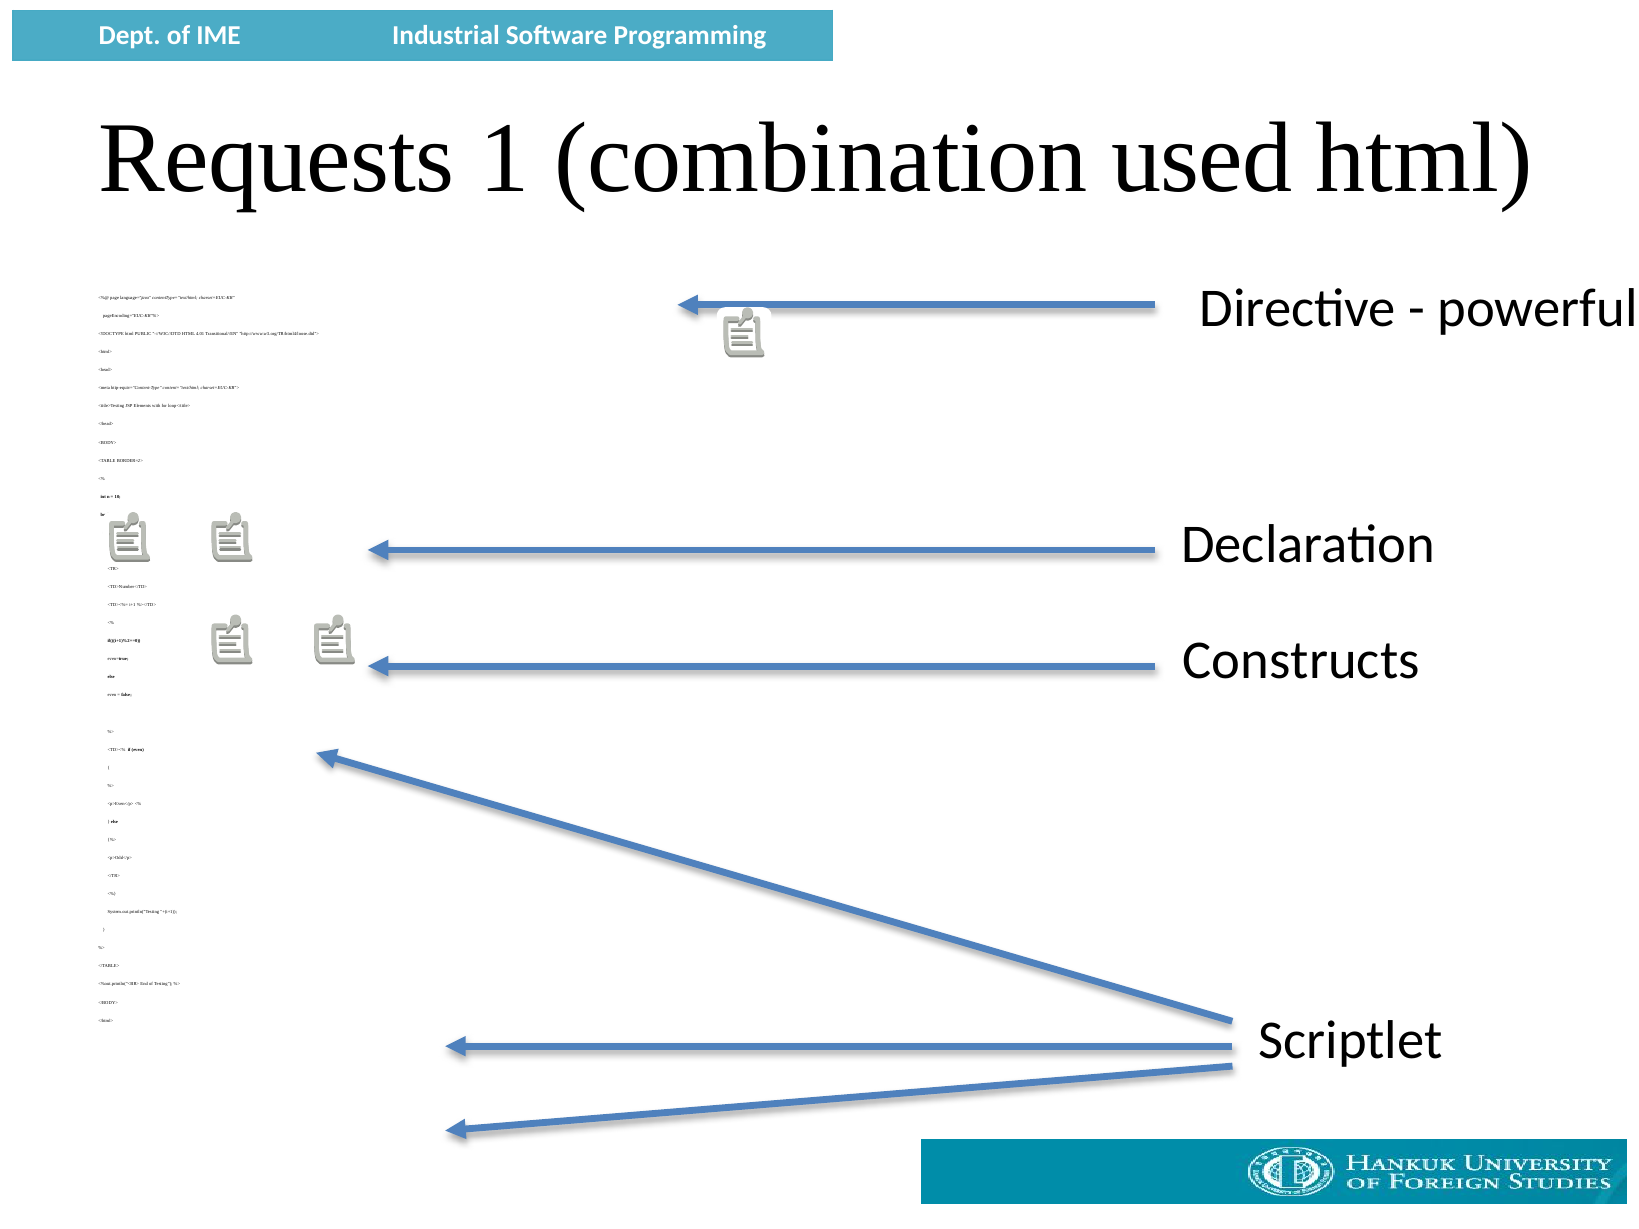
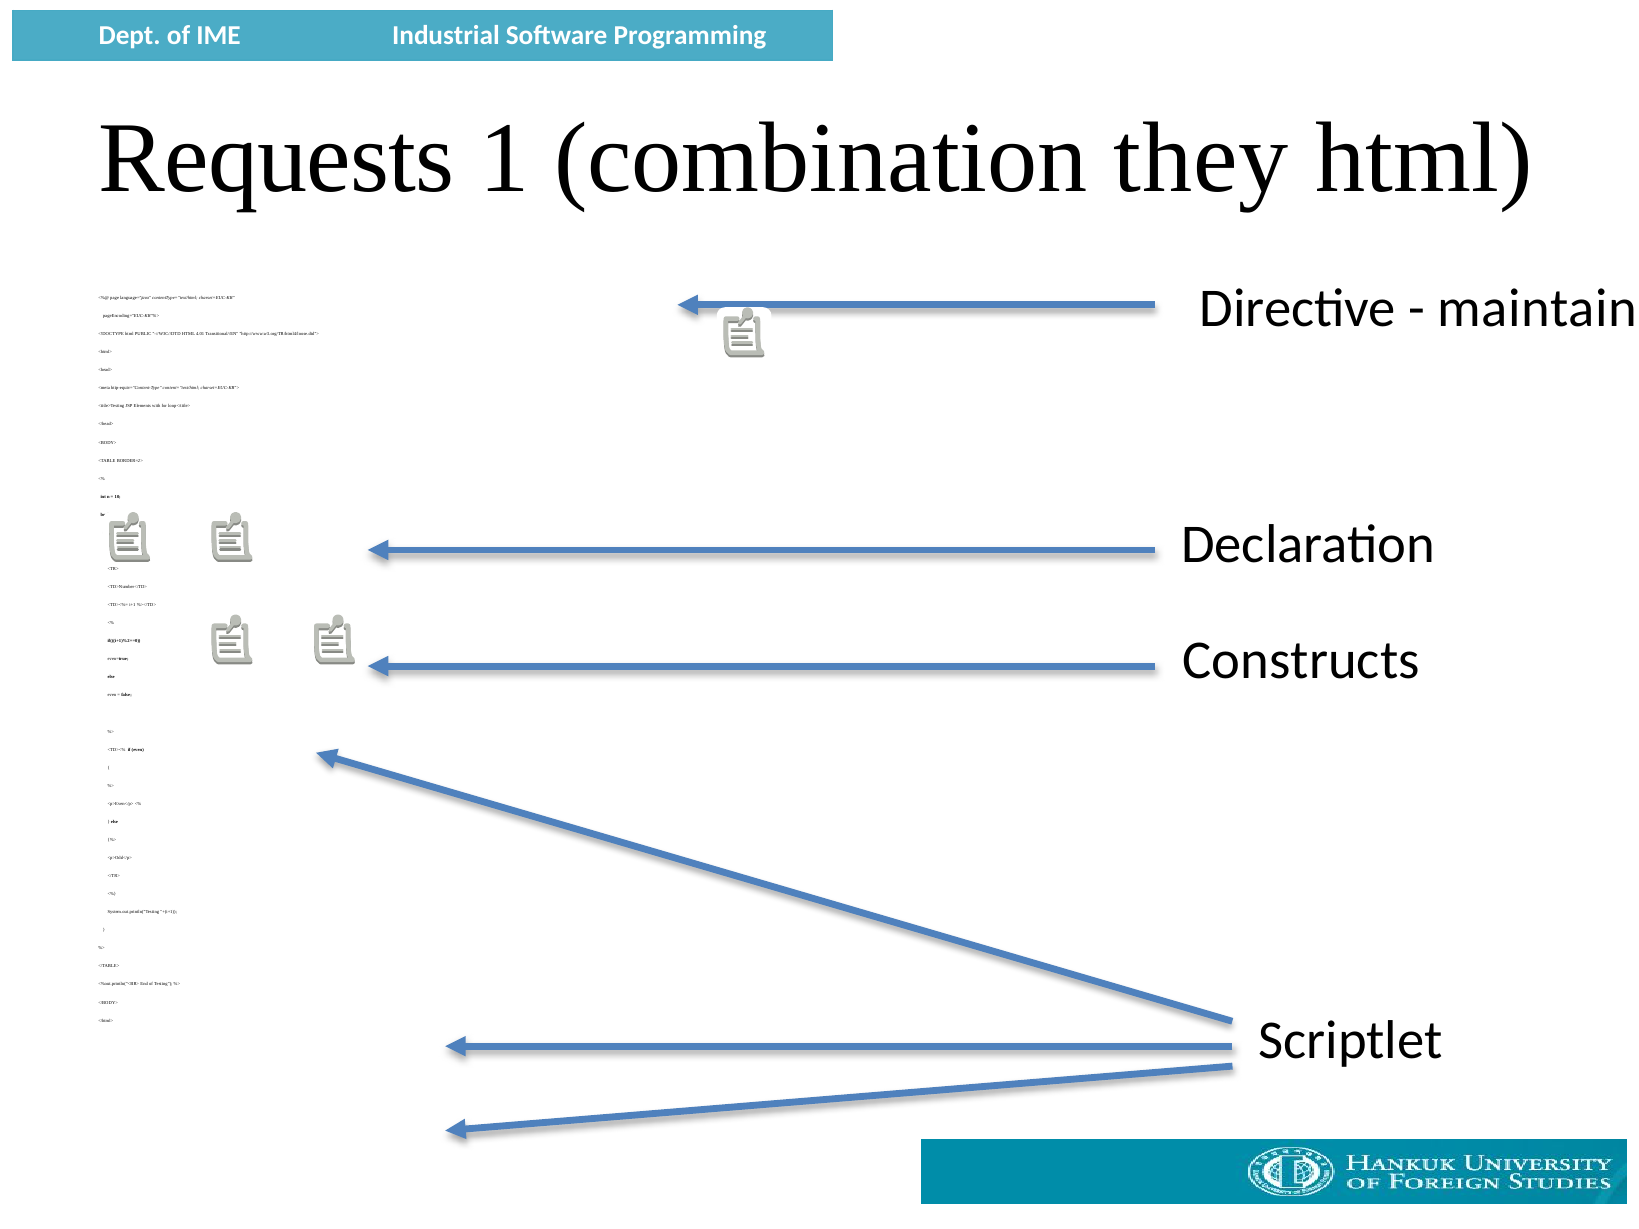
used: used -> they
powerful: powerful -> maintain
